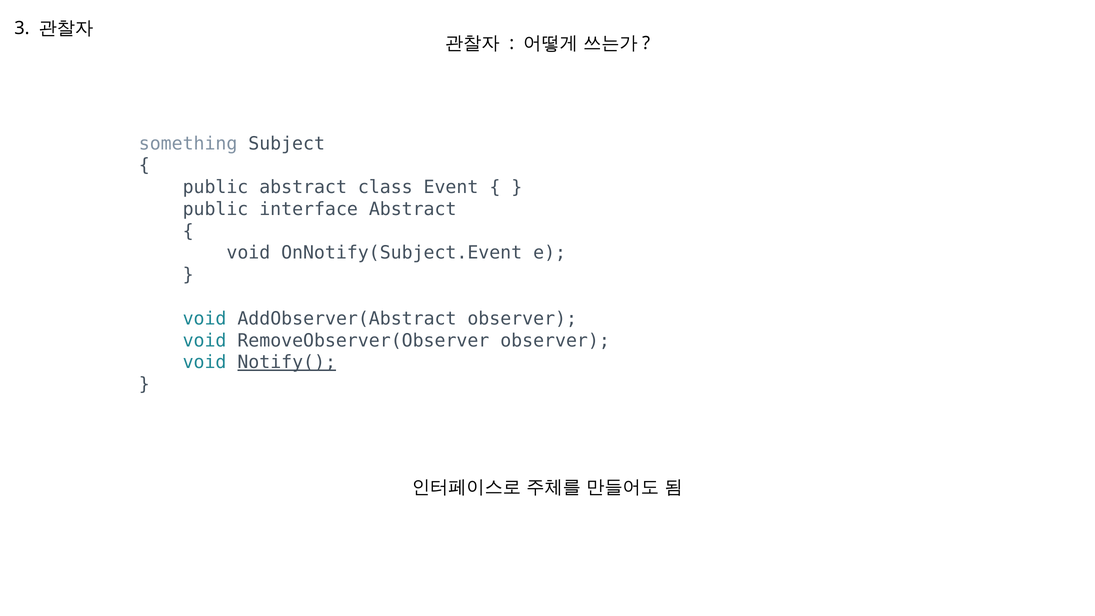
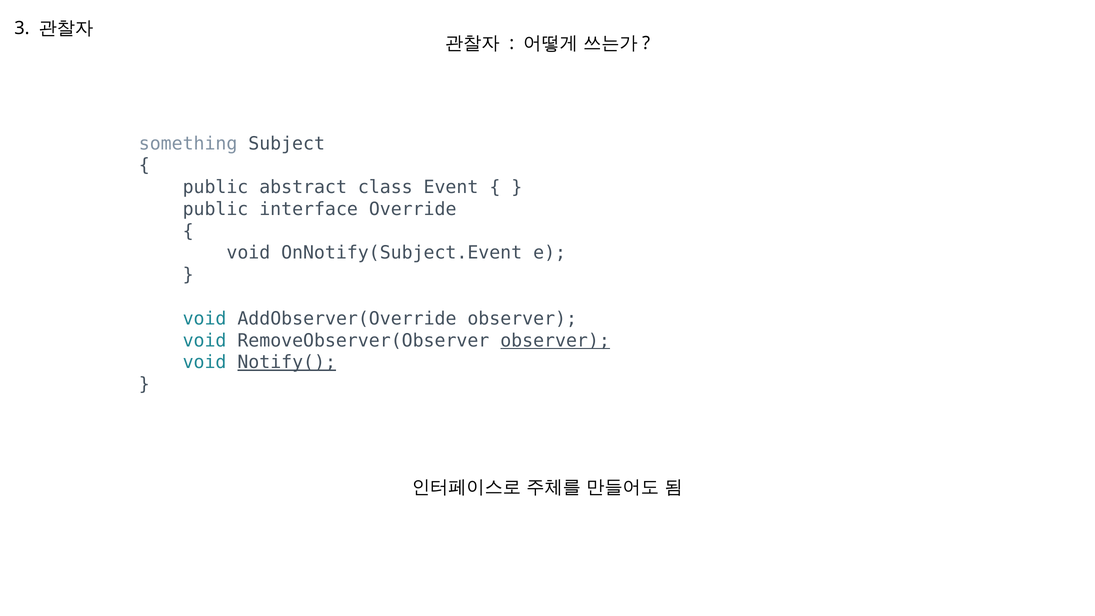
interface Abstract: Abstract -> Override
AddObserver(Abstract: AddObserver(Abstract -> AddObserver(Override
observer at (555, 340) underline: none -> present
